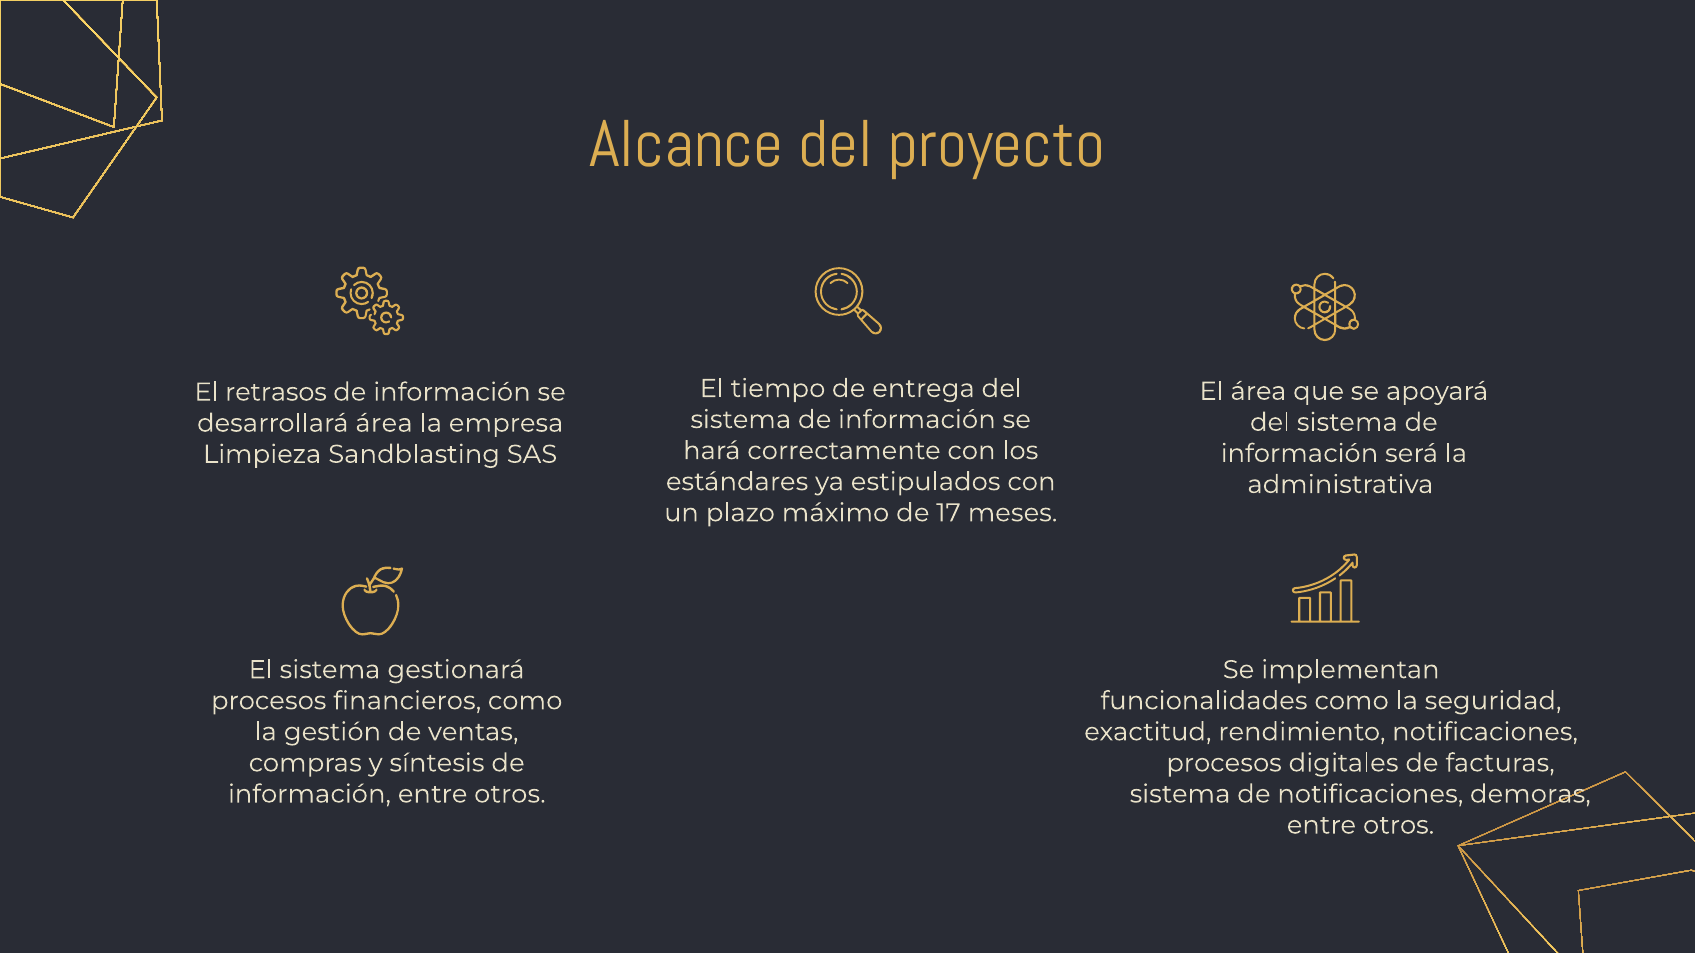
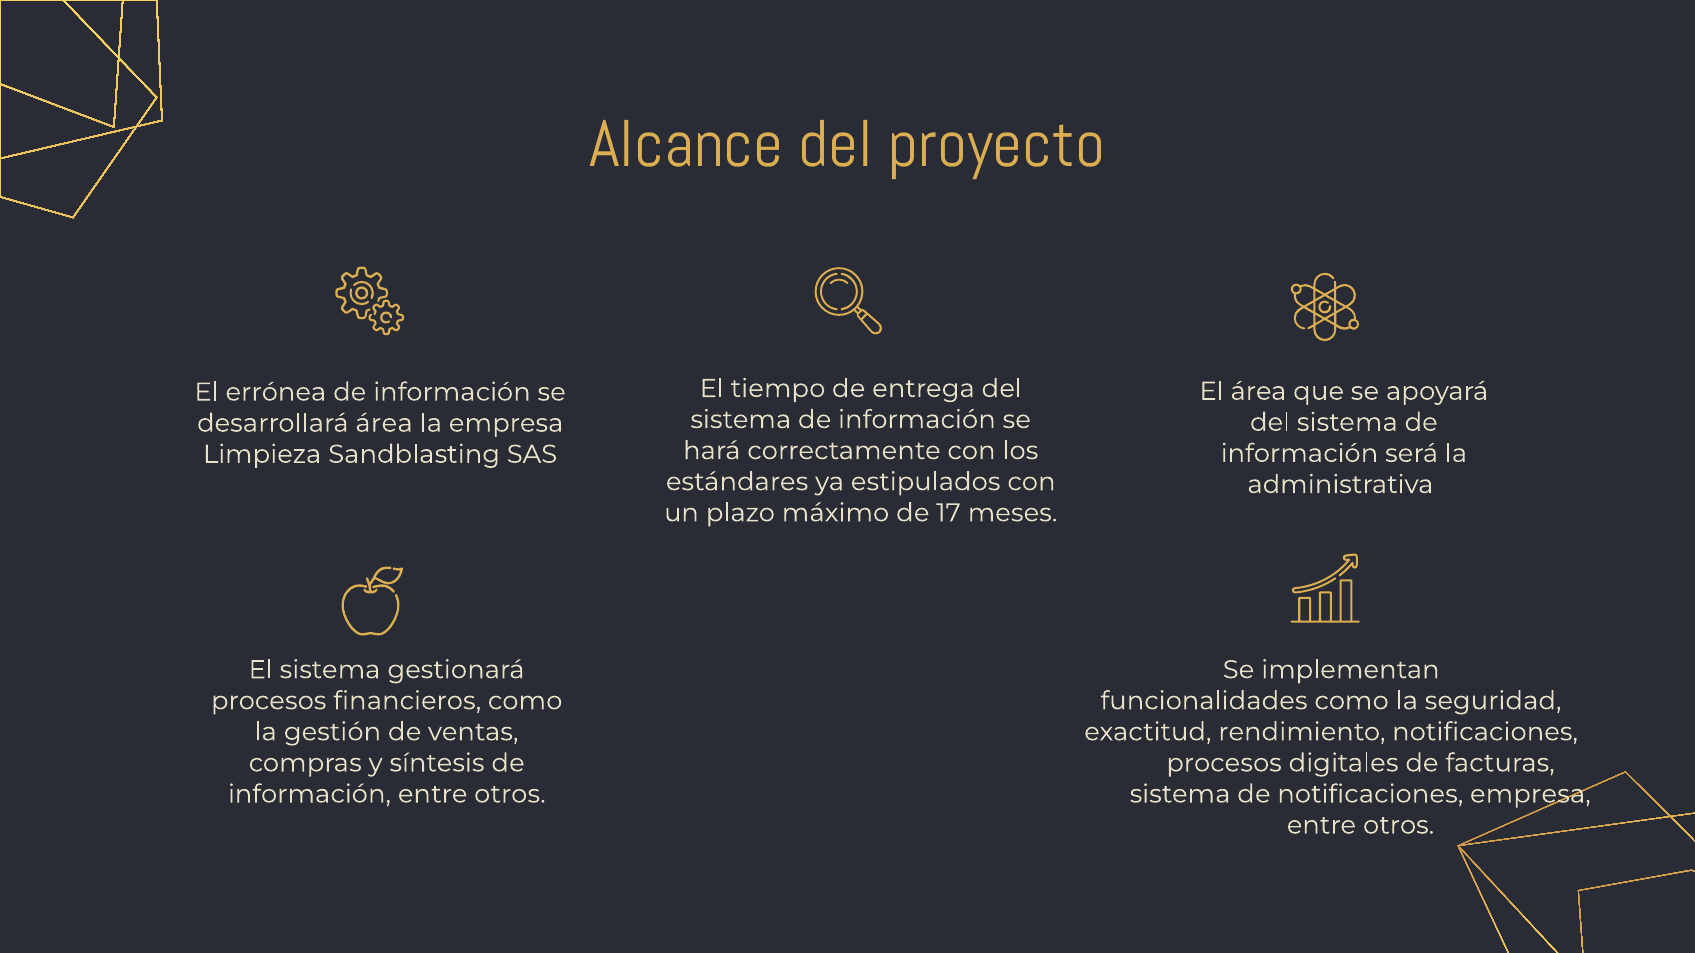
retrasos: retrasos -> errónea
notificaciones demoras: demoras -> empresa
